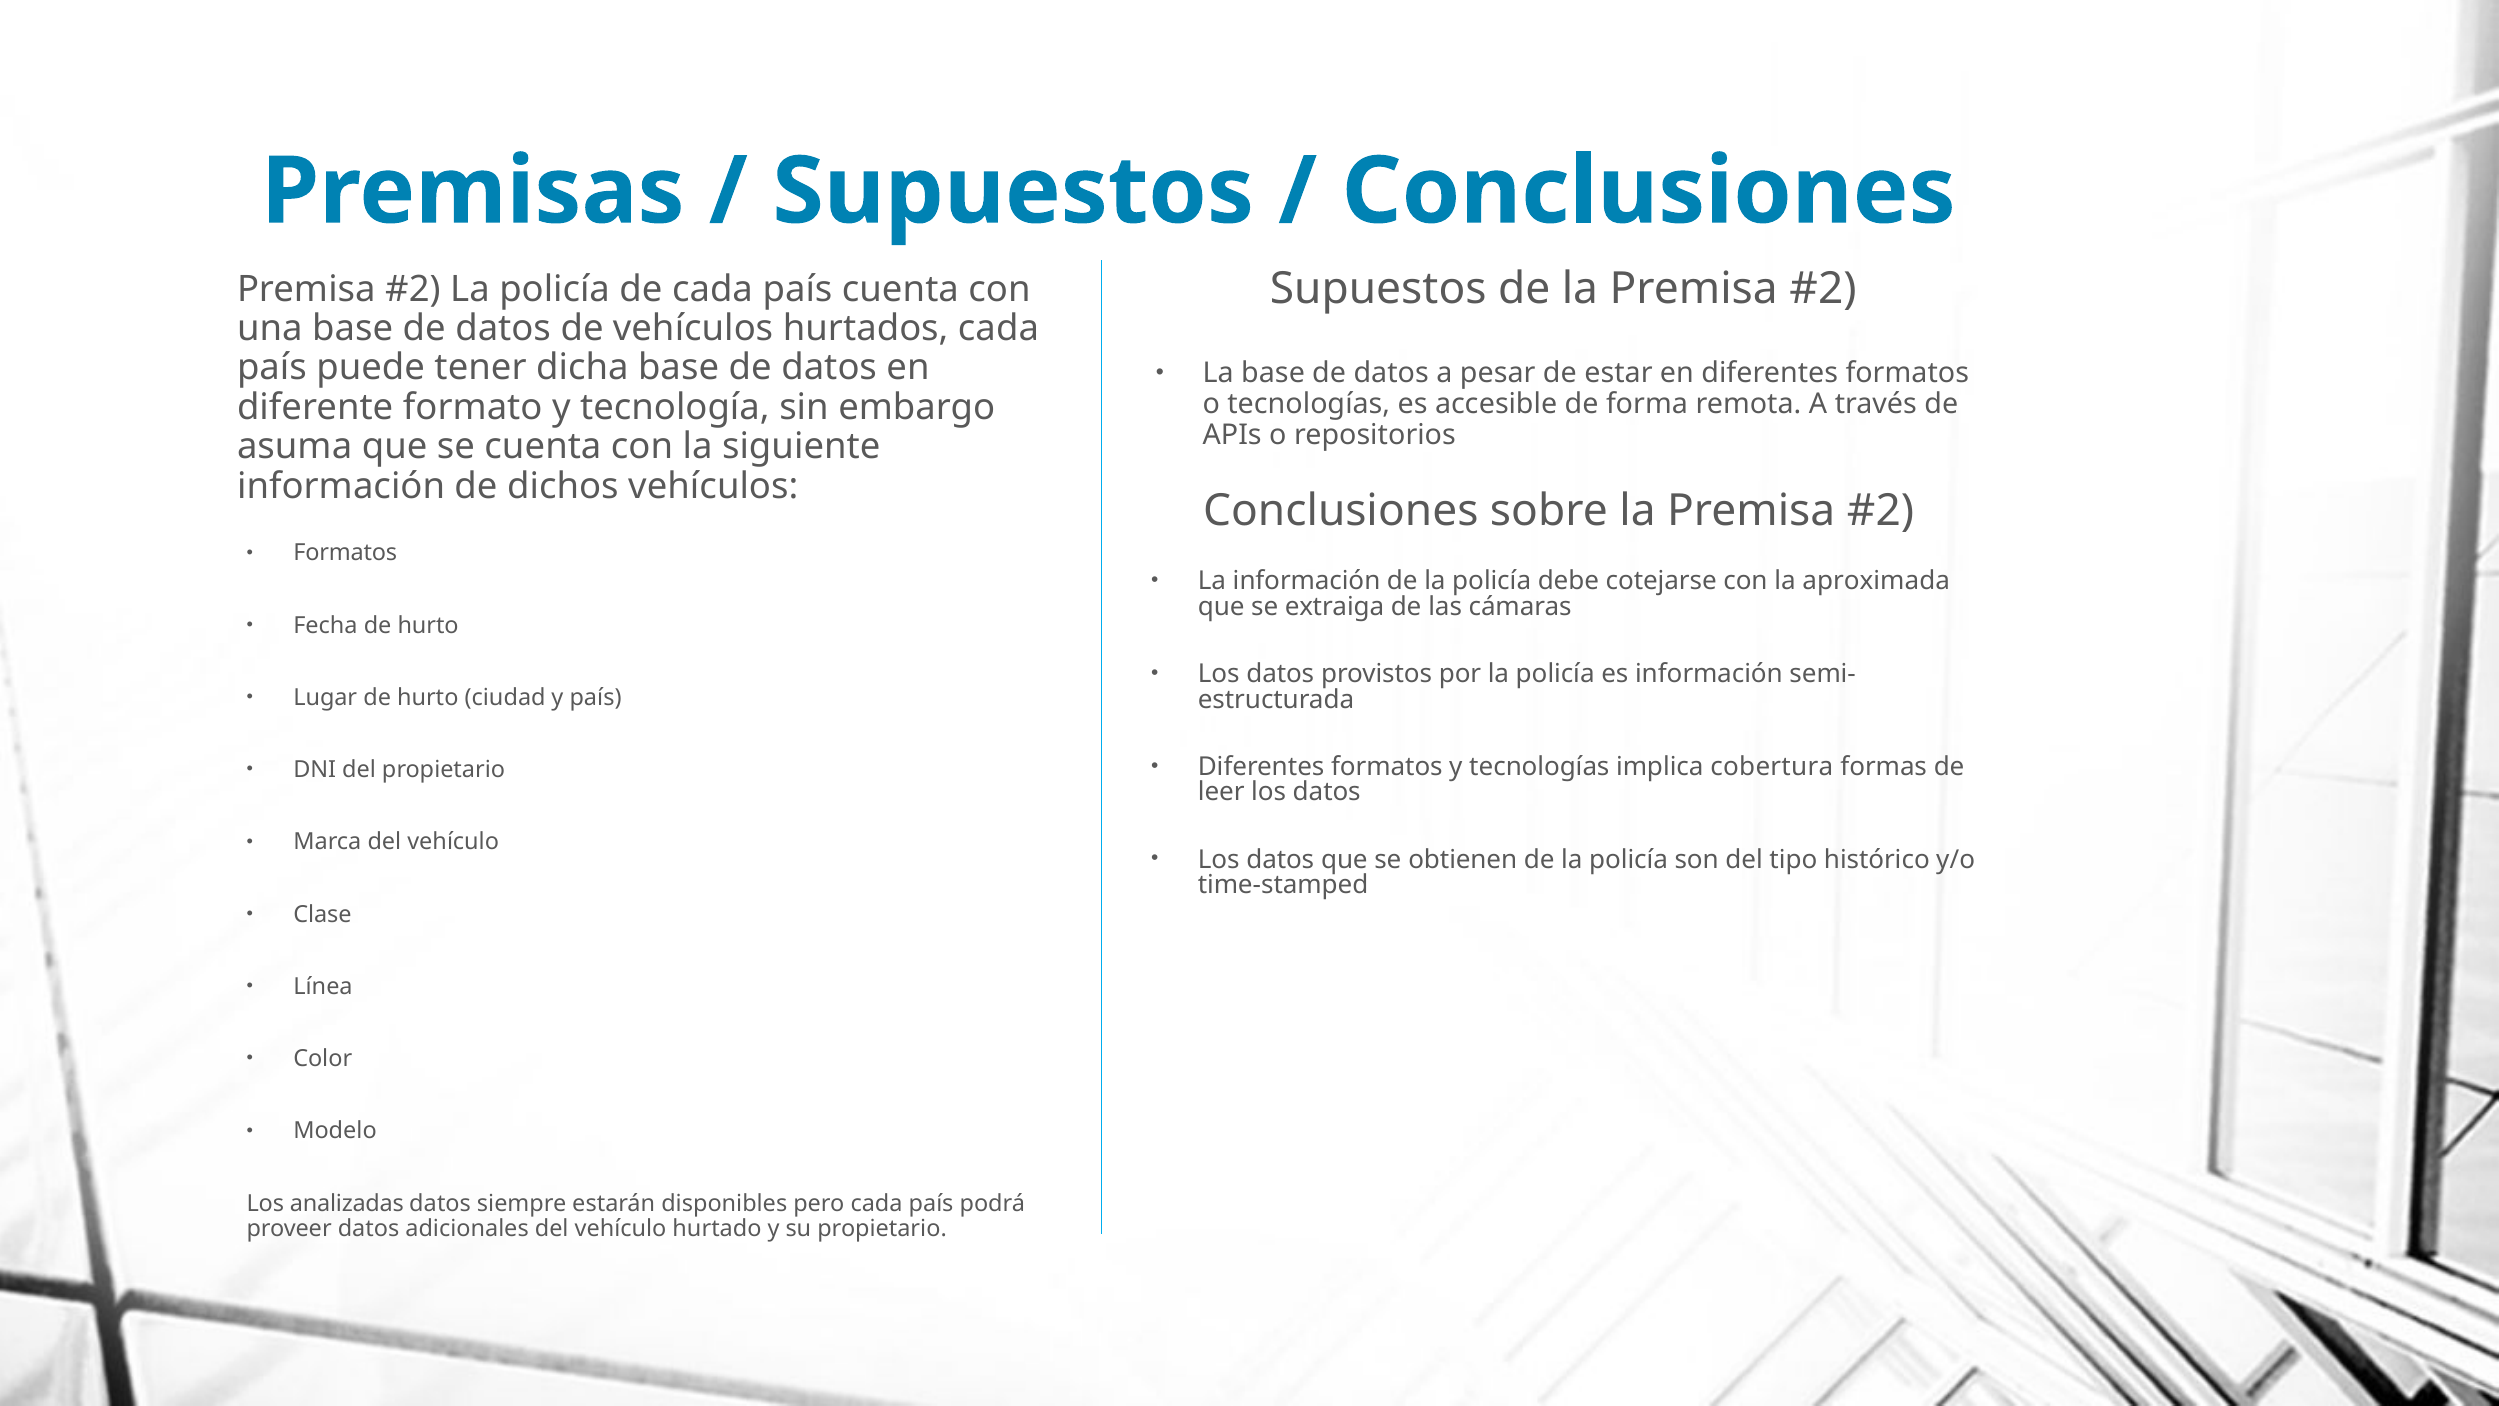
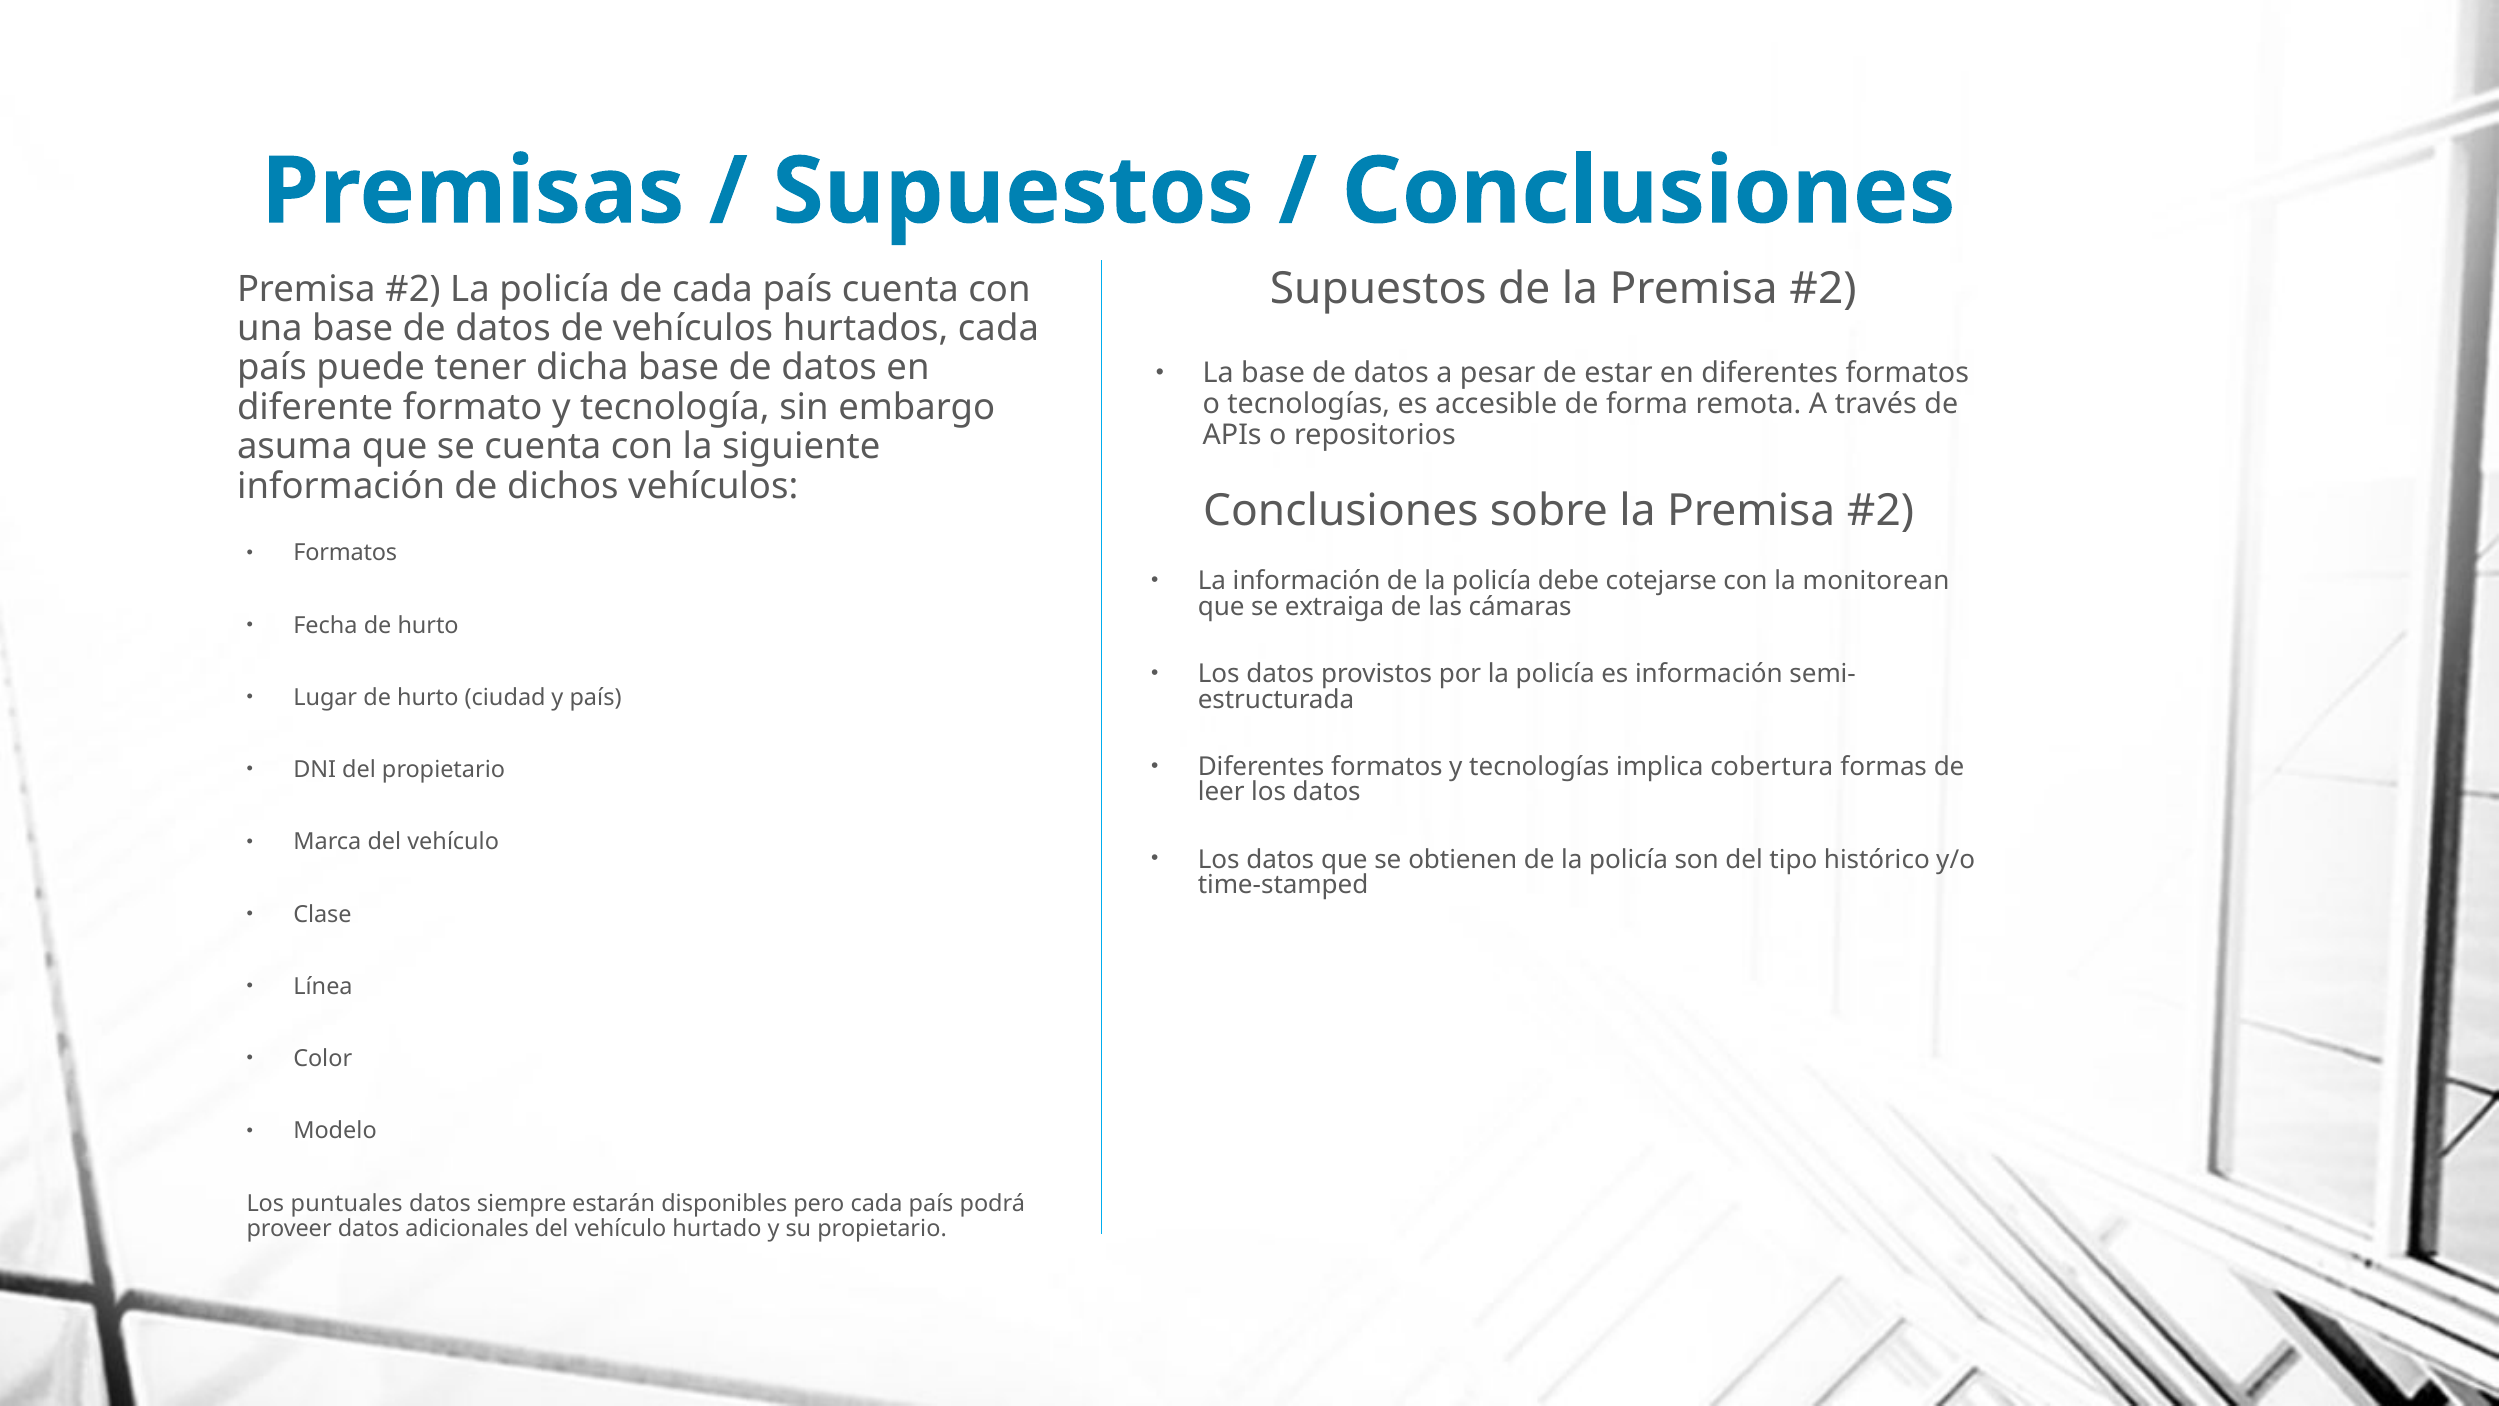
aproximada: aproximada -> monitorean
analizadas: analizadas -> puntuales
